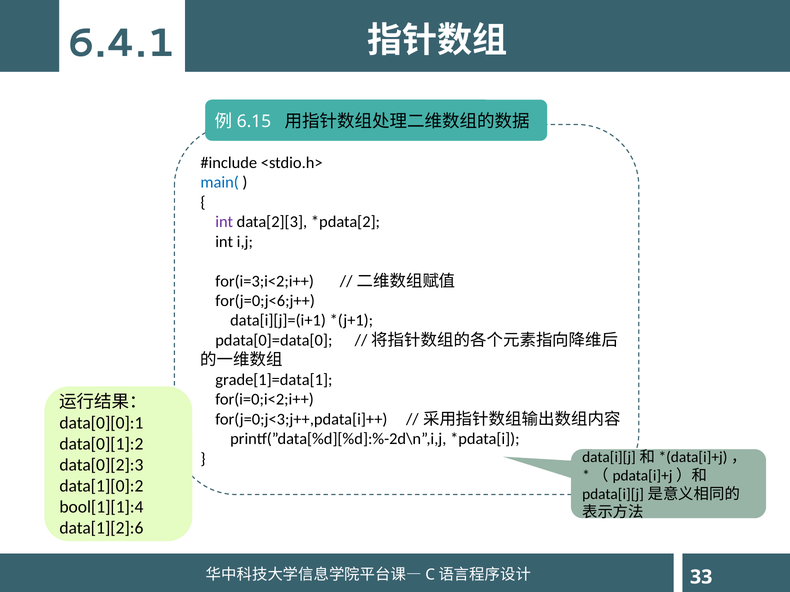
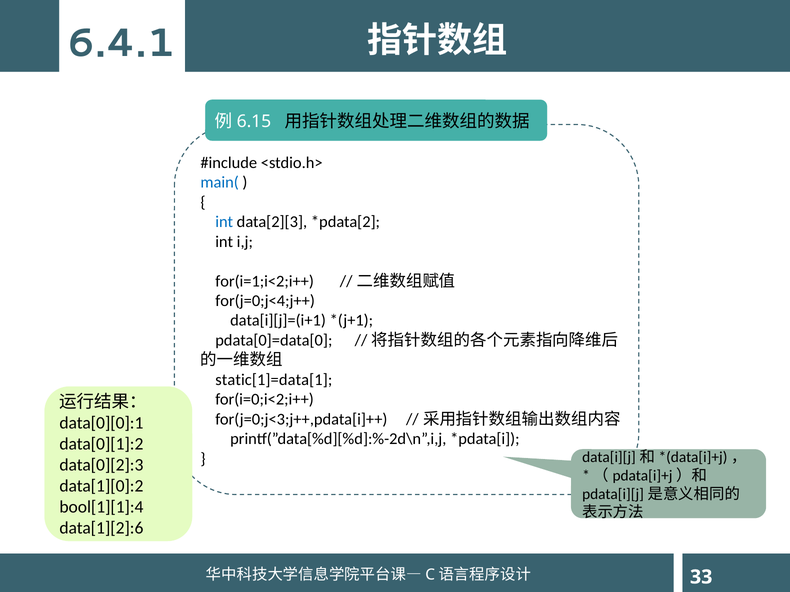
int at (224, 222) colour: purple -> blue
for(i=3;i<2;i++: for(i=3;i<2;i++ -> for(i=1;i<2;i++
for(j=0;j<6;j++: for(j=0;j<6;j++ -> for(j=0;j<4;j++
grade[1]=data[1: grade[1]=data[1 -> static[1]=data[1
